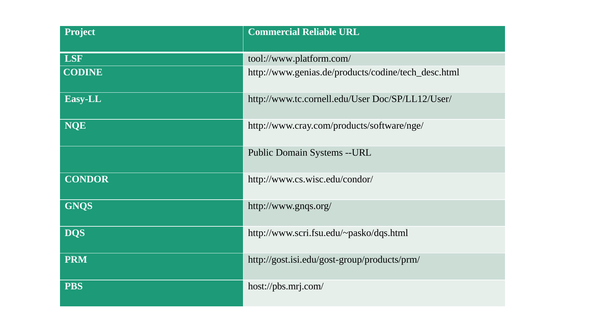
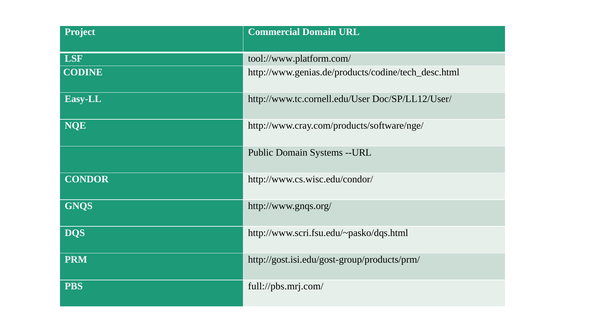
Commercial Reliable: Reliable -> Domain
host://pbs.mrj.com/: host://pbs.mrj.com/ -> full://pbs.mrj.com/
